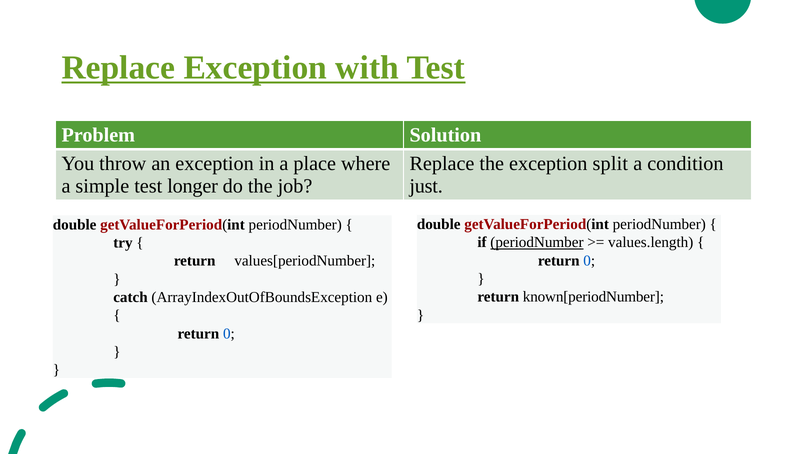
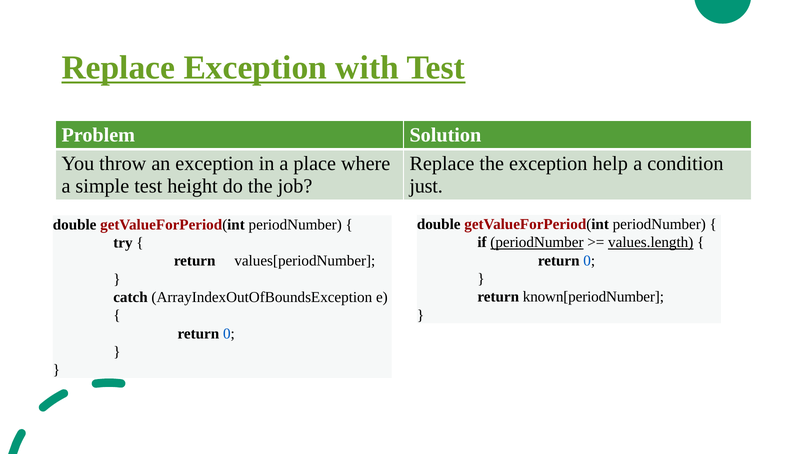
split: split -> help
longer: longer -> height
values.length underline: none -> present
